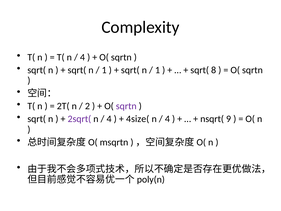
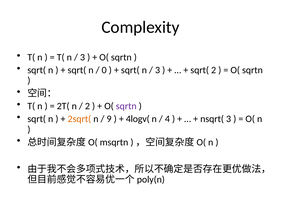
4 at (82, 57): 4 -> 3
1 at (104, 70): 1 -> 0
1 at (158, 70): 1 -> 3
sqrt( 8: 8 -> 2
2sqrt( colour: purple -> orange
4 at (109, 119): 4 -> 9
4size(: 4size( -> 4logv(
nsqrt( 9: 9 -> 3
